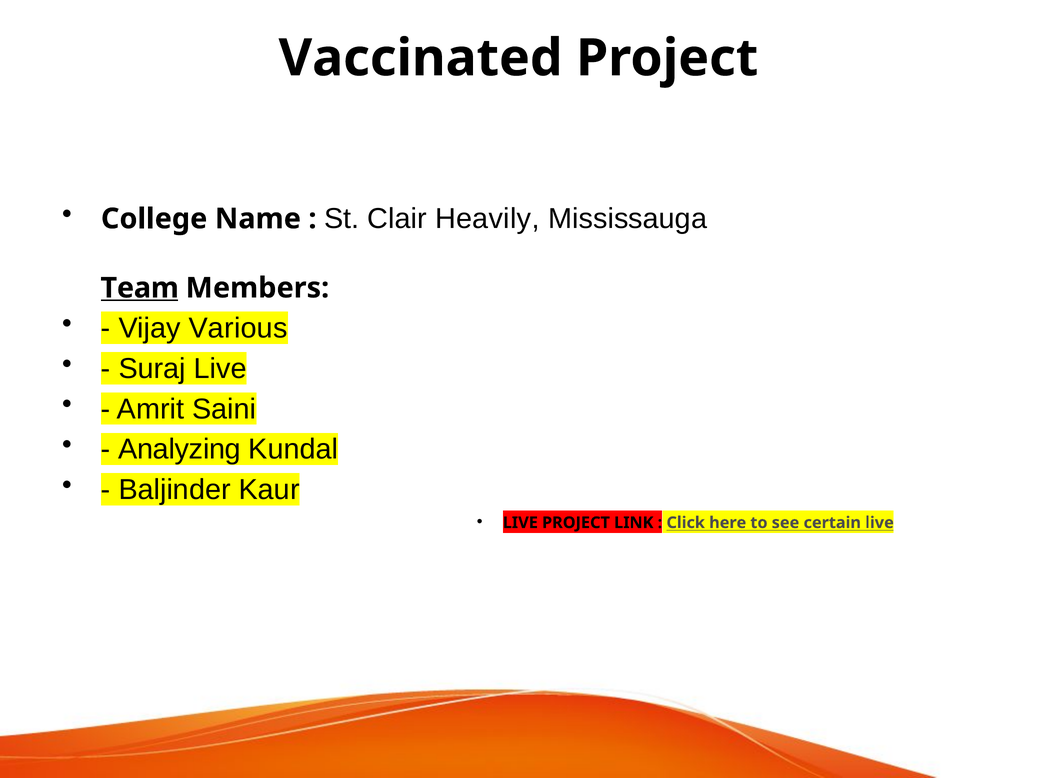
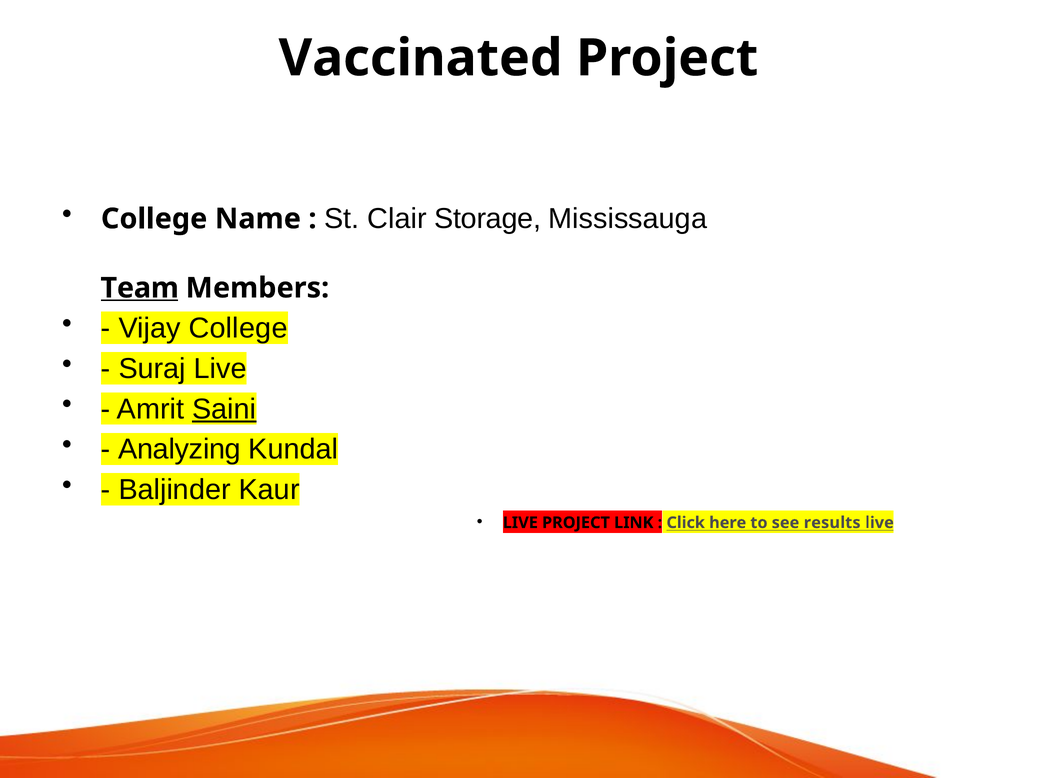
Heavily: Heavily -> Storage
Vijay Various: Various -> College
Saini underline: none -> present
certain: certain -> results
